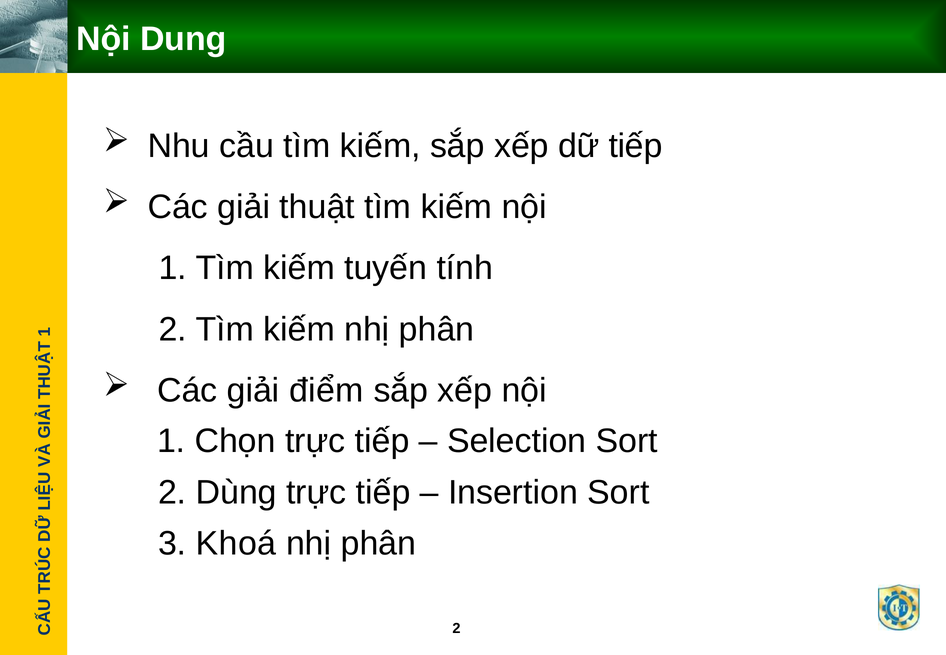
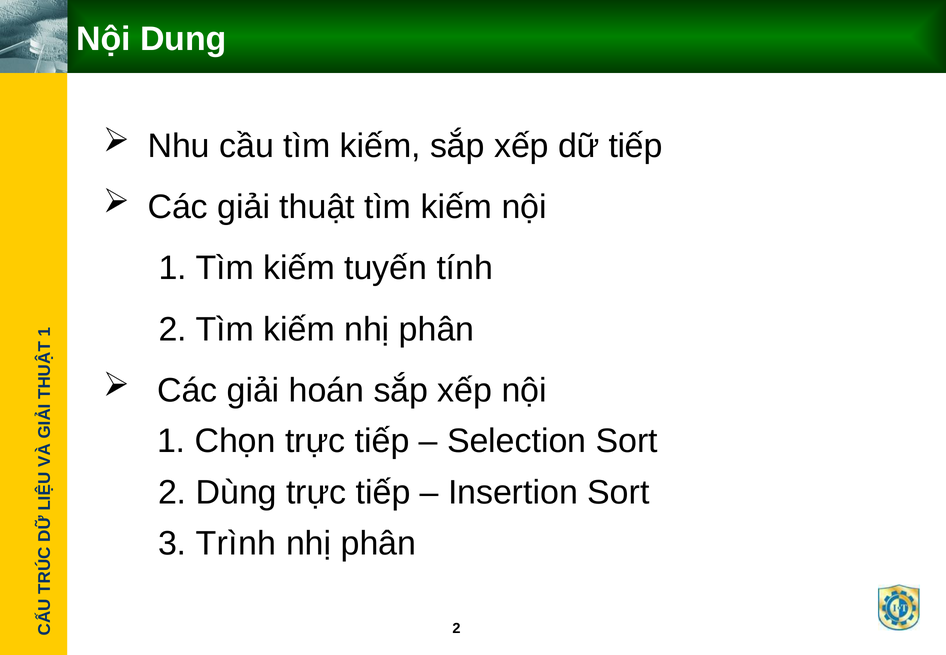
điểm: điểm -> hoán
Khoá: Khoá -> Trình
